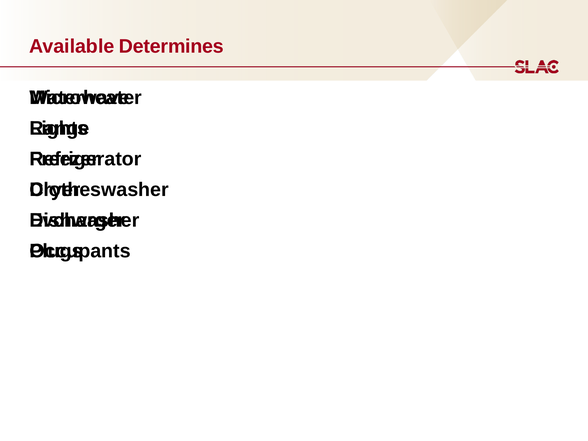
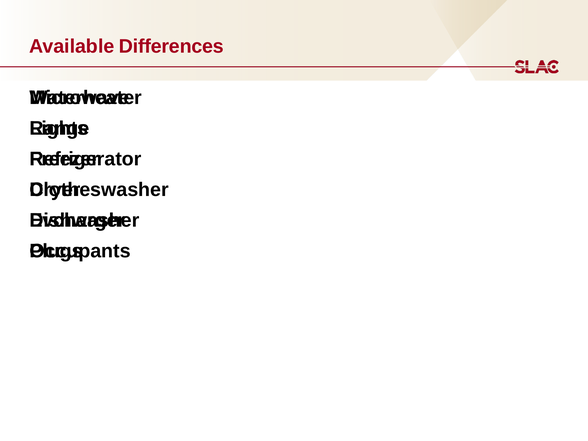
Determines: Determines -> Differences
